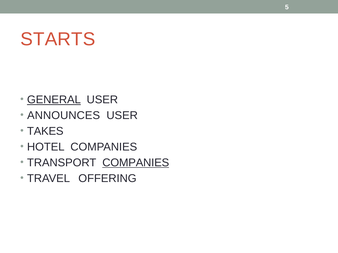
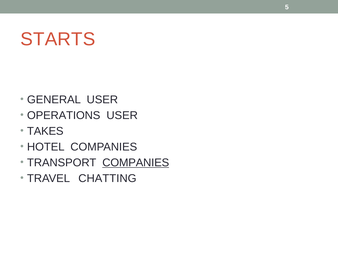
GENERAL underline: present -> none
ANNOUNCES: ANNOUNCES -> OPERATIONS
OFFERING: OFFERING -> CHATTING
